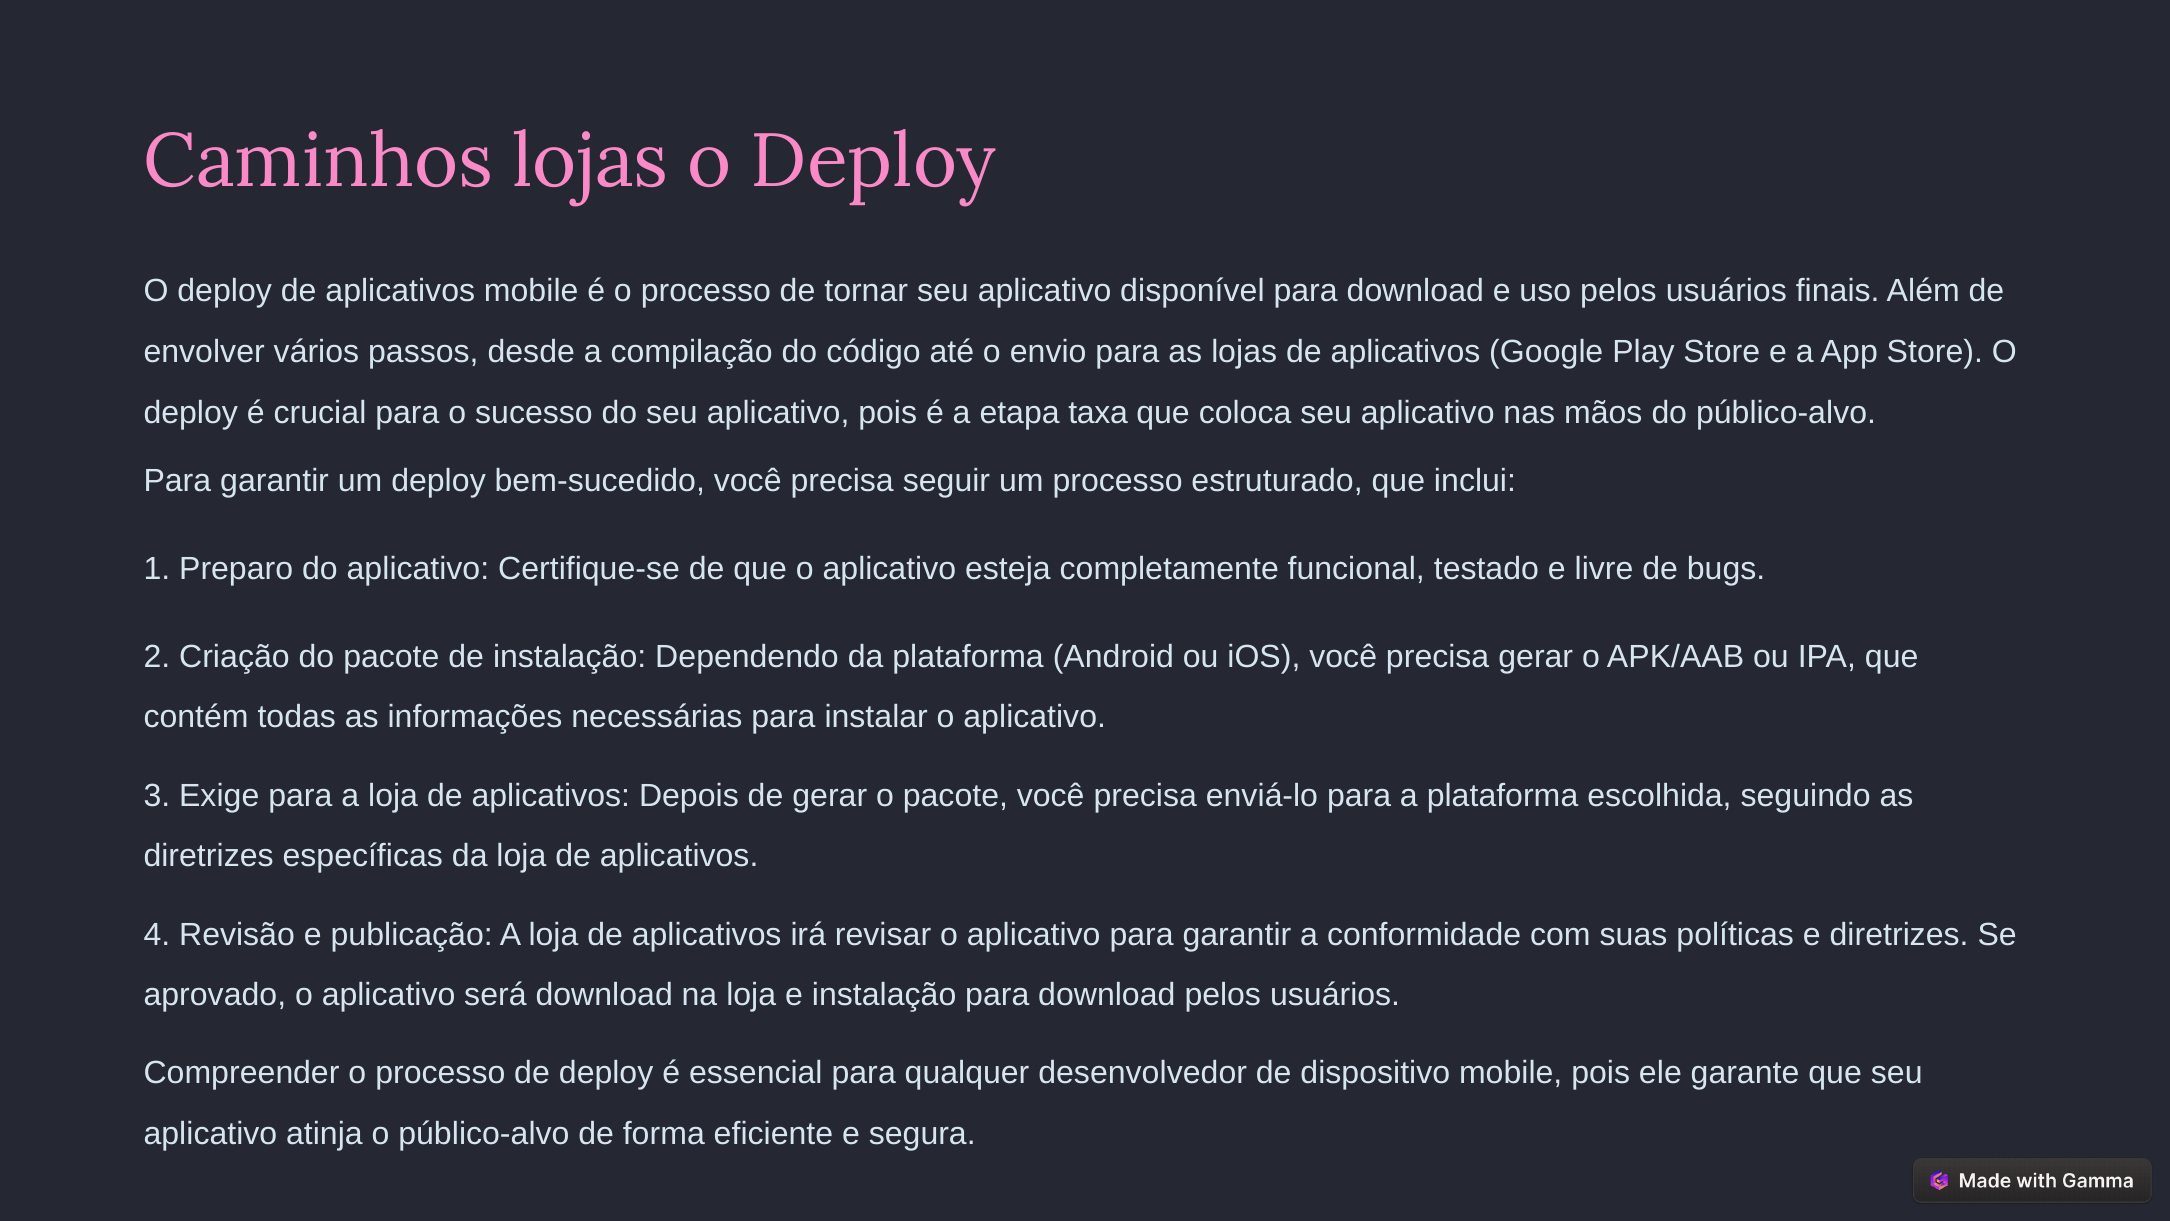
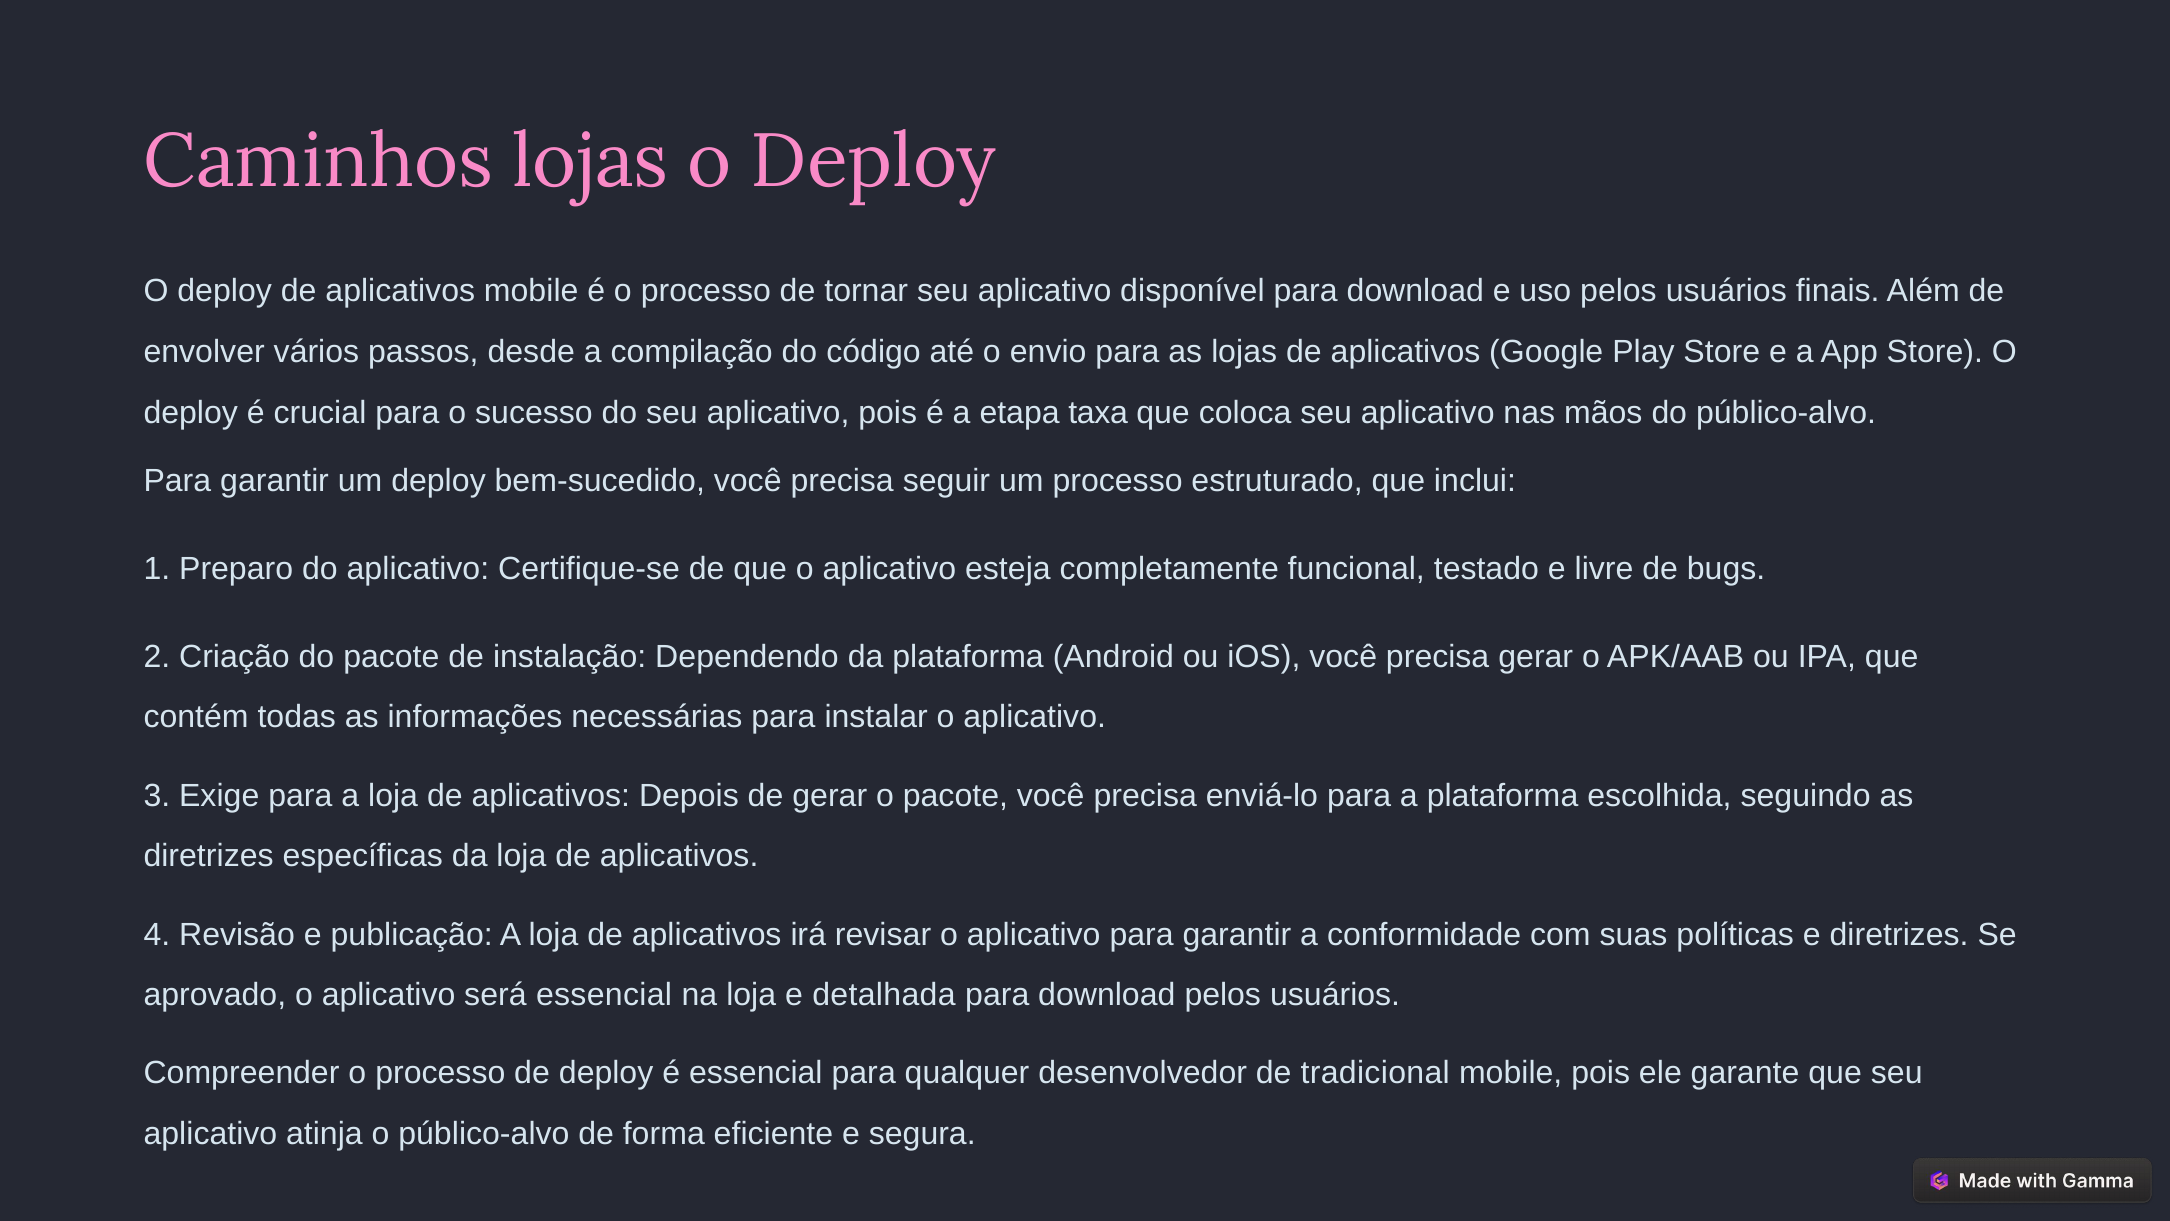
será download: download -> essencial
e instalação: instalação -> detalhada
dispositivo: dispositivo -> tradicional
